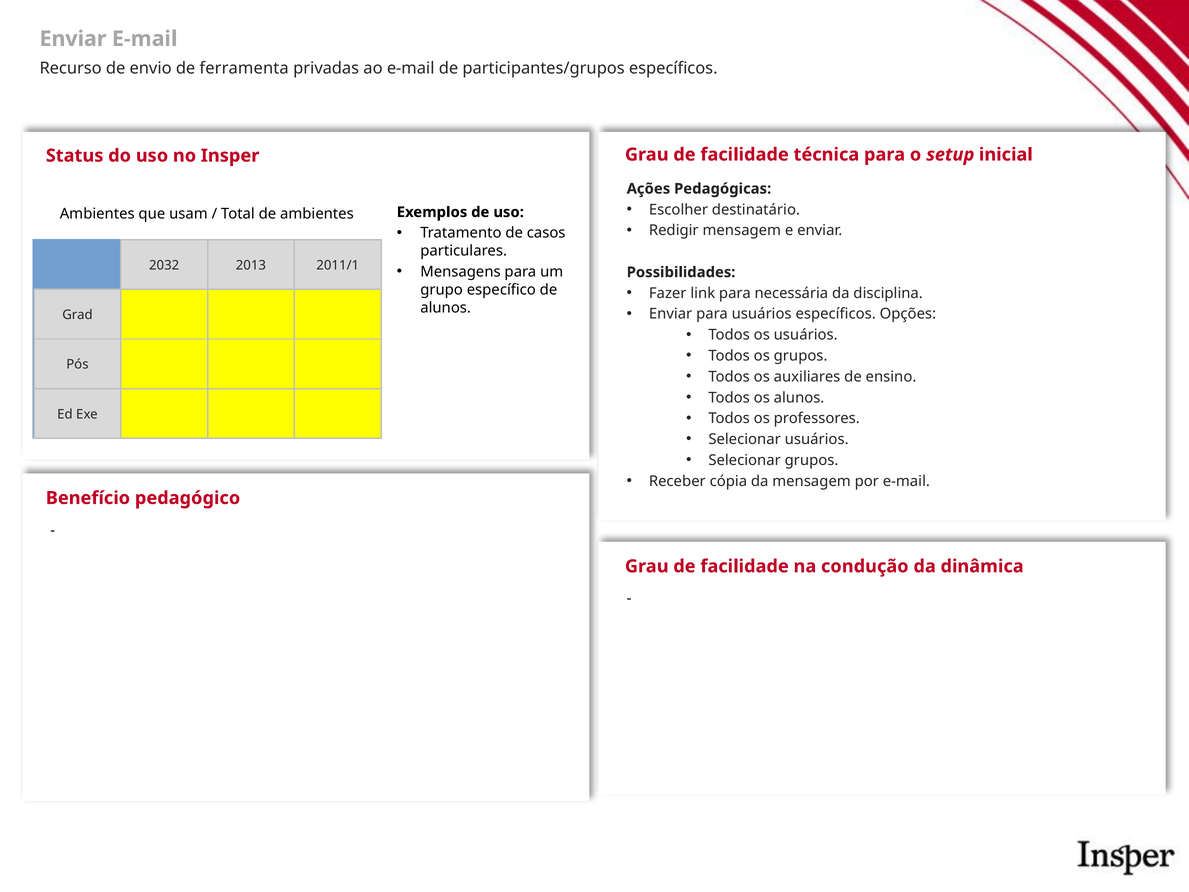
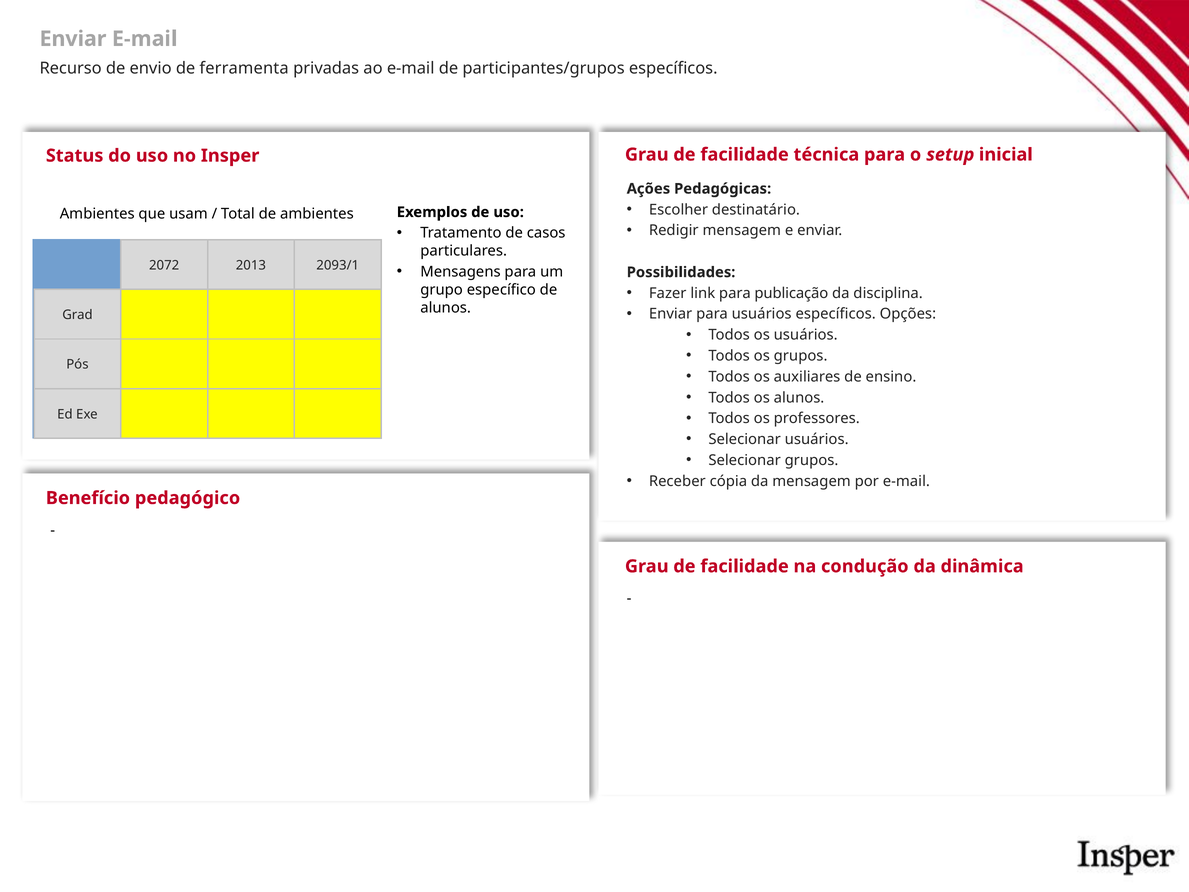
2032: 2032 -> 2072
2011/1: 2011/1 -> 2093/1
necessária: necessária -> publicação
